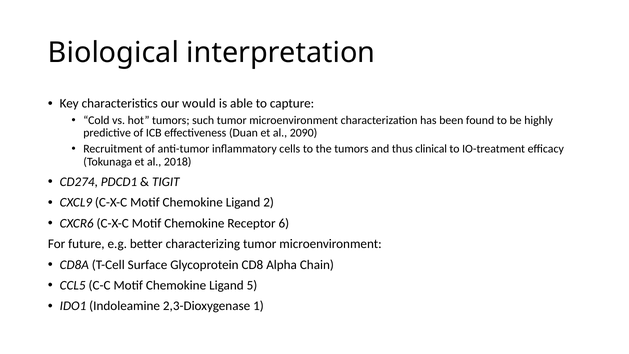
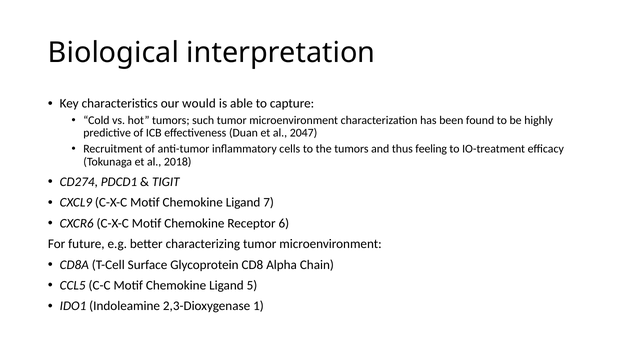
2090: 2090 -> 2047
clinical: clinical -> feeling
2: 2 -> 7
